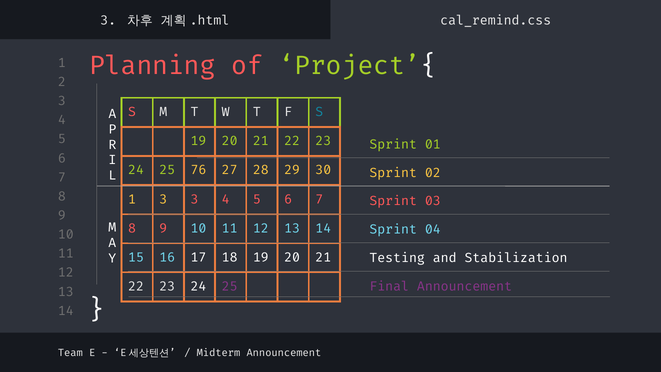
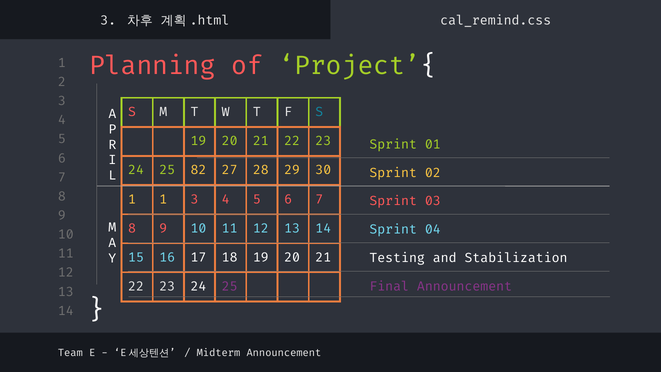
76: 76 -> 82
1 3: 3 -> 1
